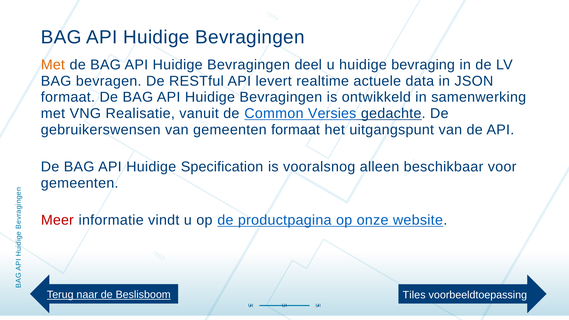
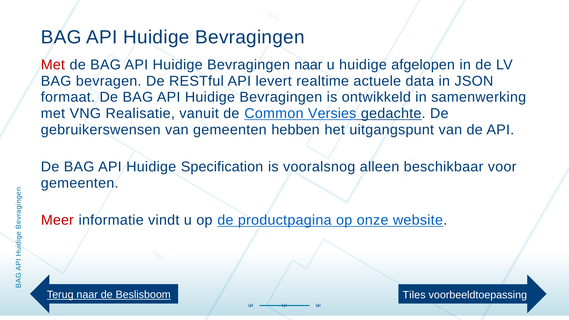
Met at (53, 65) colour: orange -> red
Bevragingen deel: deel -> naar
bevraging: bevraging -> afgelopen
gemeenten formaat: formaat -> hebben
